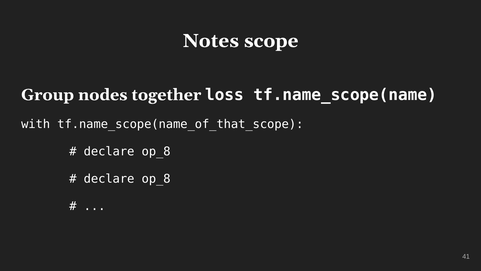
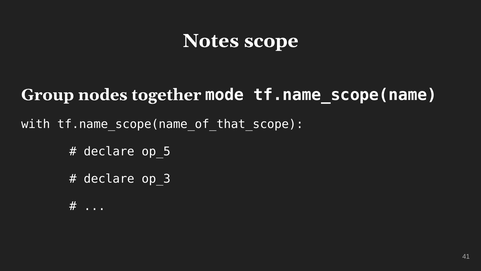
loss: loss -> mode
op_8 at (156, 151): op_8 -> op_5
op_8 at (156, 179): op_8 -> op_3
